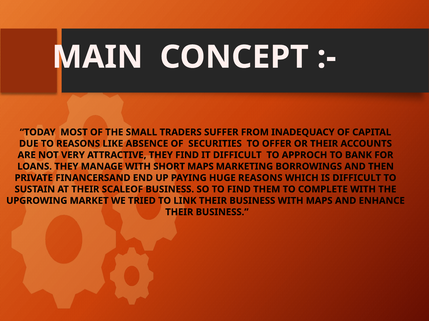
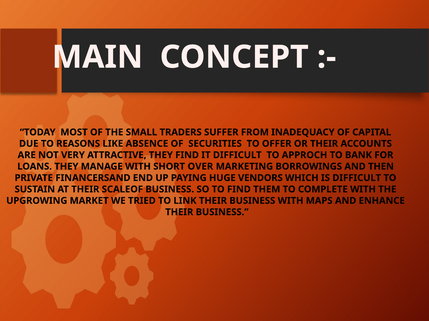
SHORT MAPS: MAPS -> OVER
HUGE REASONS: REASONS -> VENDORS
